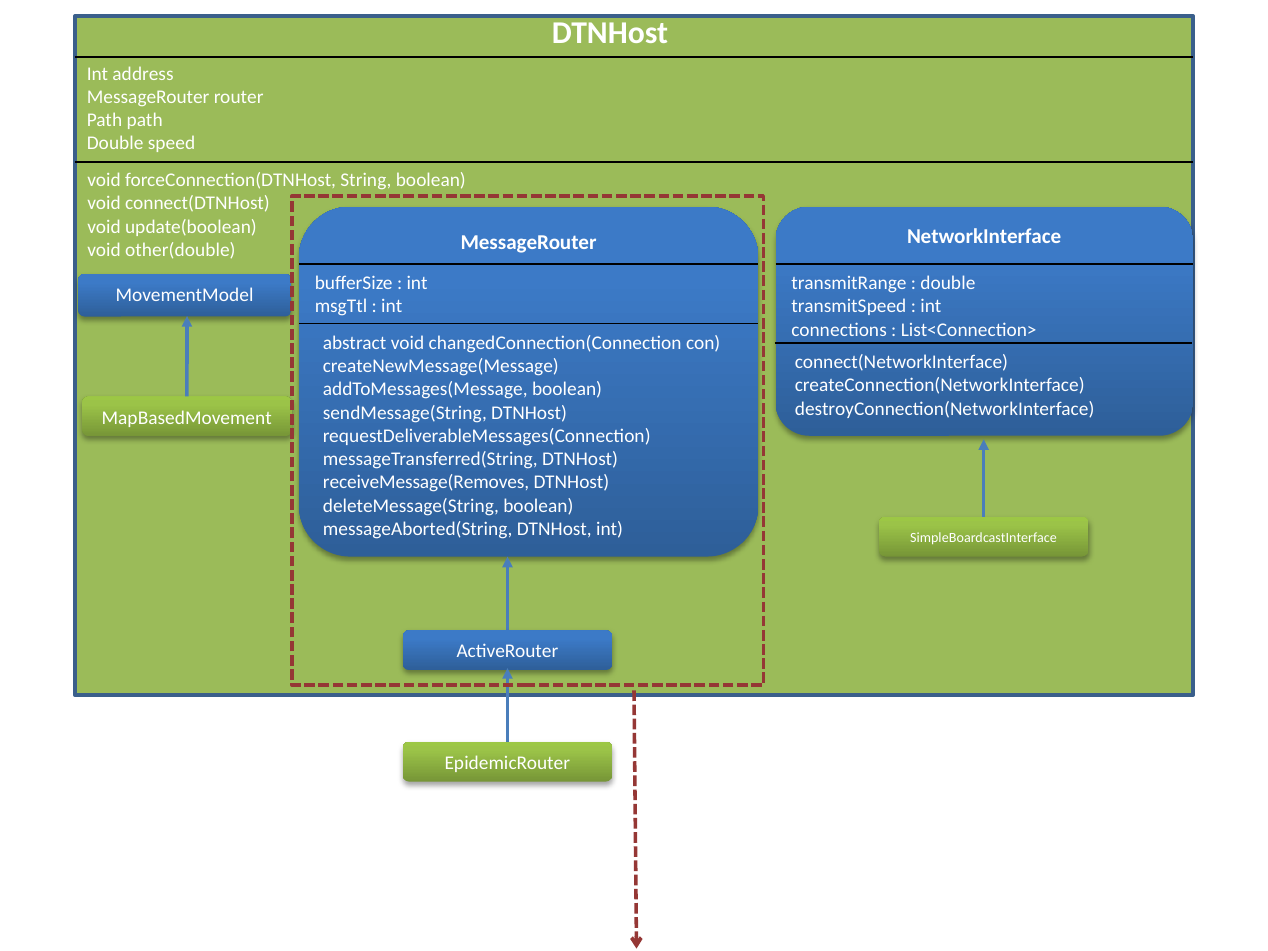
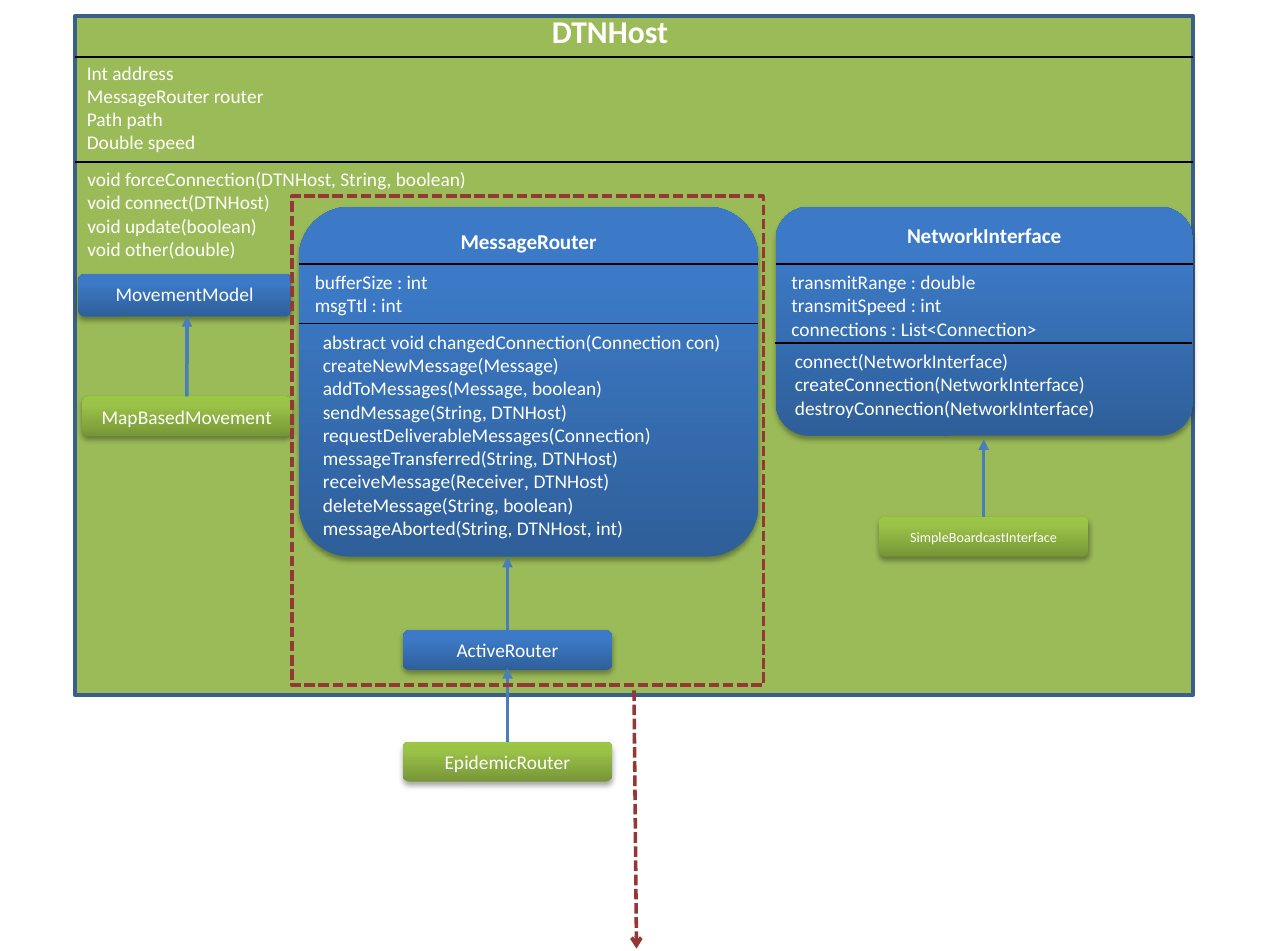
receiveMessage(Removes: receiveMessage(Removes -> receiveMessage(Receiver
